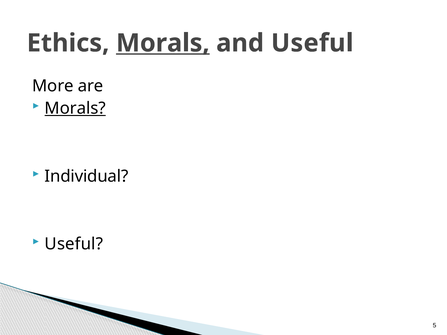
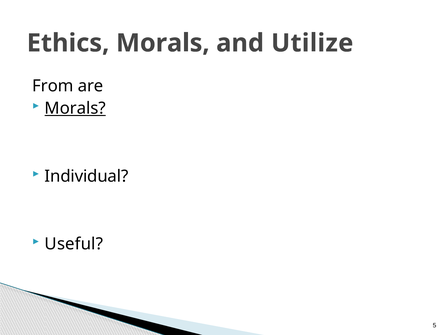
Morals at (163, 43) underline: present -> none
and Useful: Useful -> Utilize
More: More -> From
